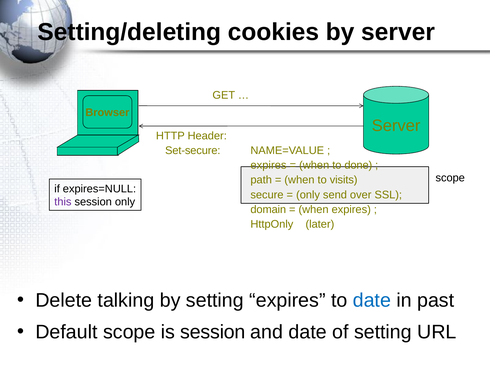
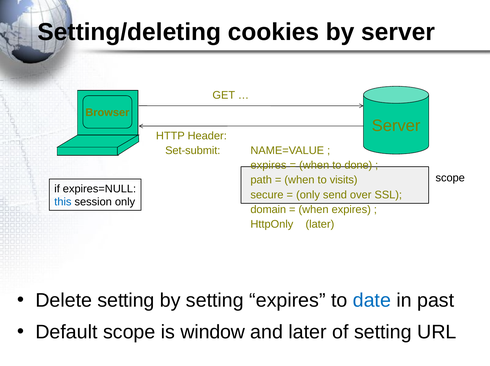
Set-secure: Set-secure -> Set-submit
this colour: purple -> blue
Delete talking: talking -> setting
is session: session -> window
and date: date -> later
